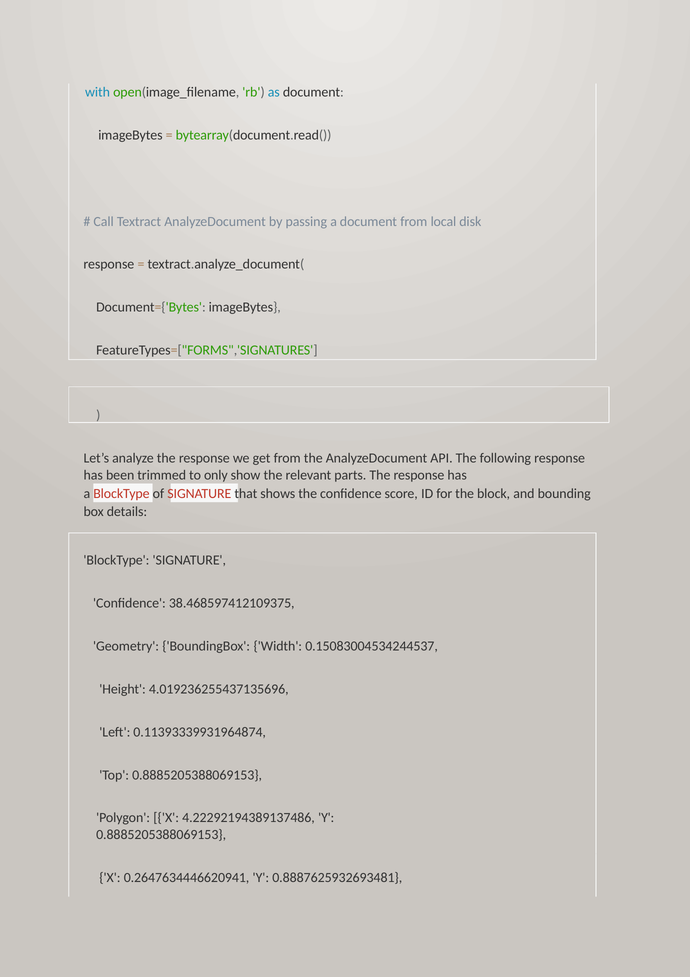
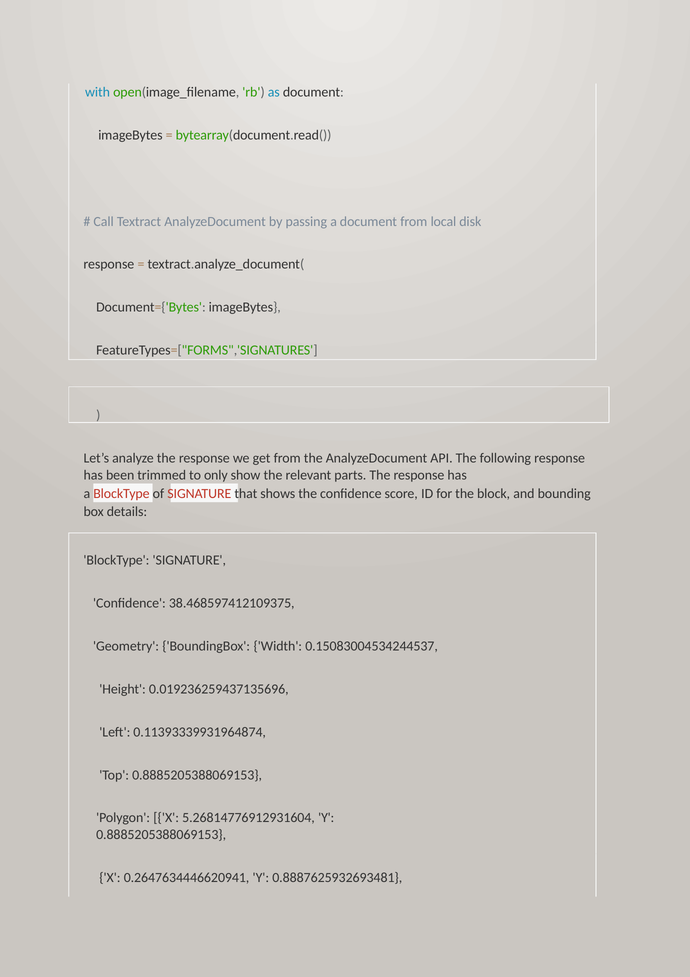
4.019236255437135696: 4.019236255437135696 -> 0.019236259437135696
4.22292194389137486: 4.22292194389137486 -> 5.26814776912931604
